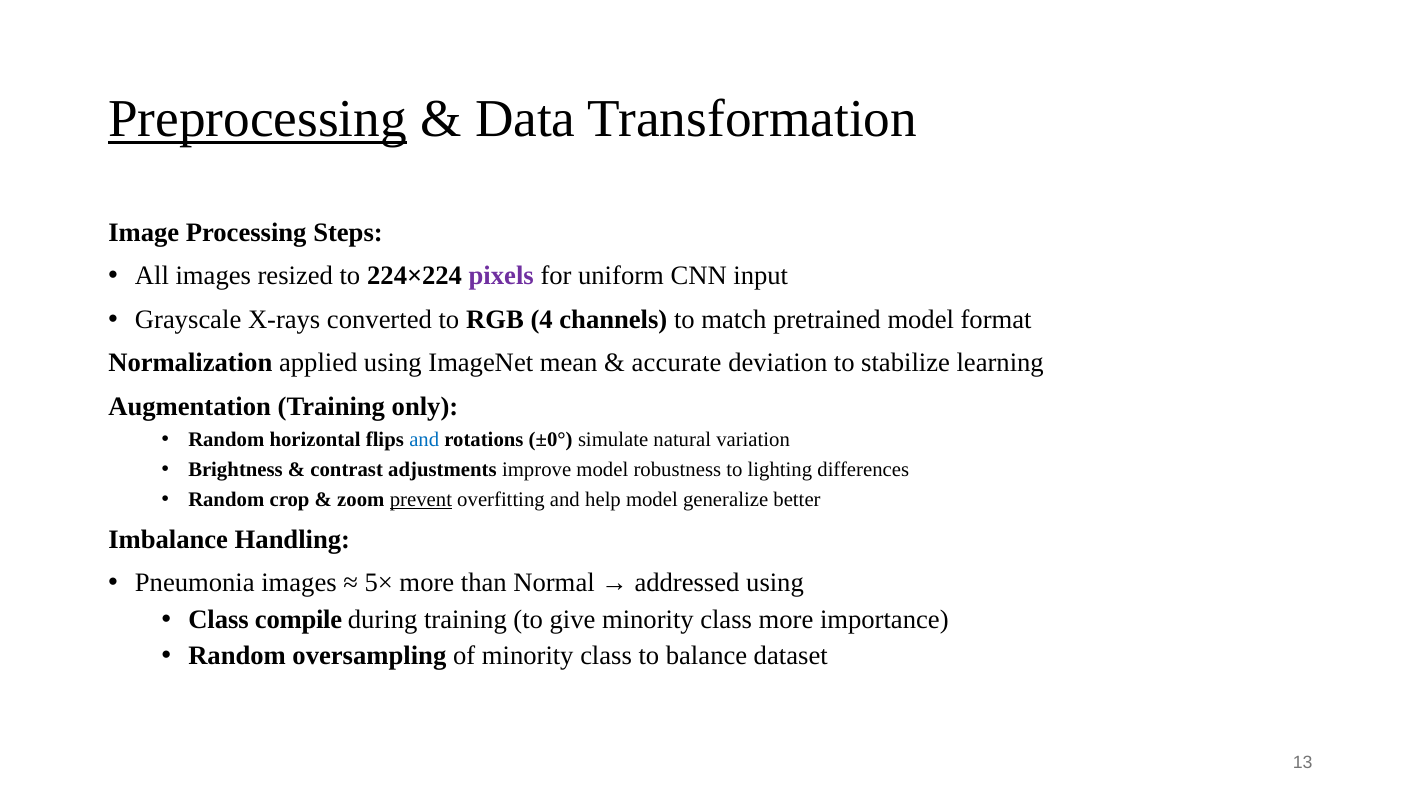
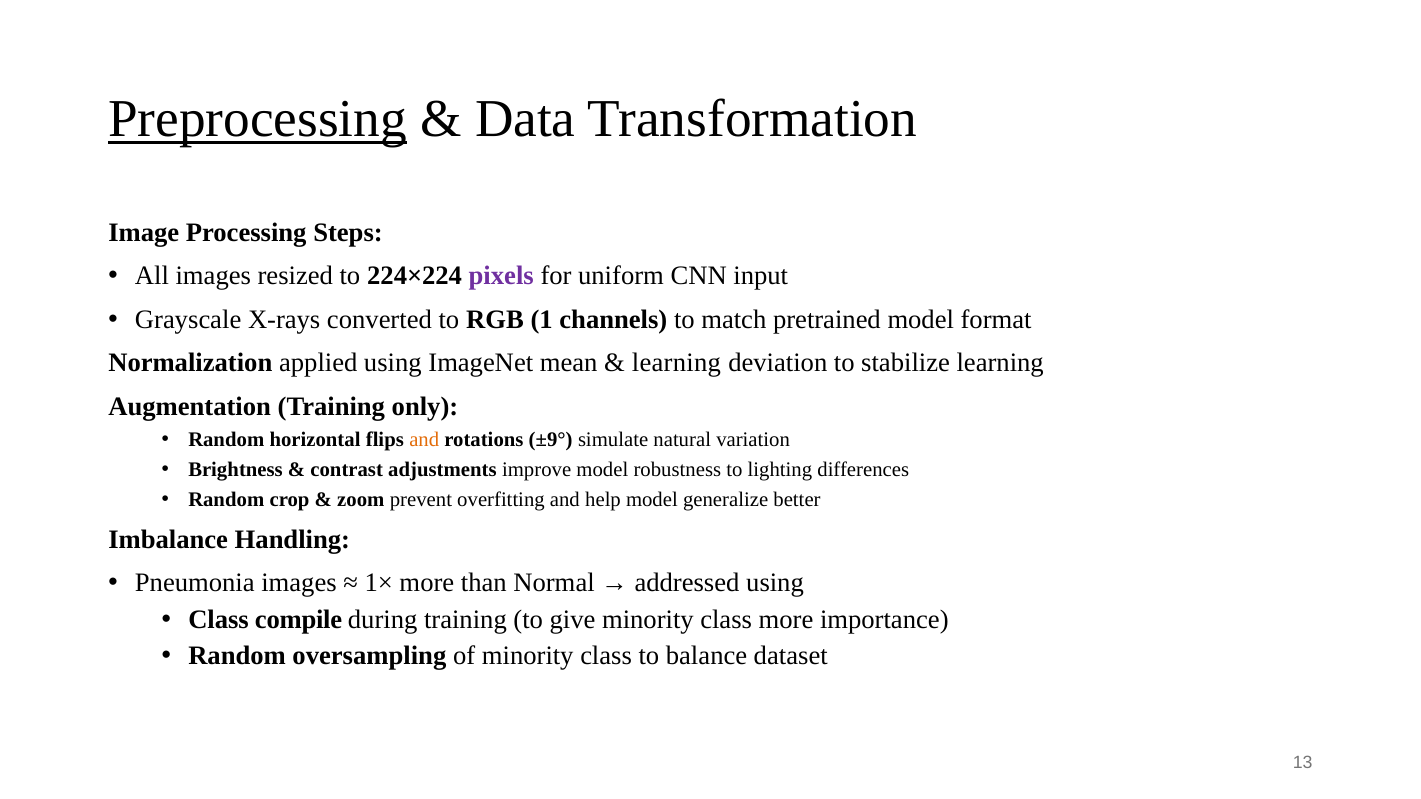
4: 4 -> 1
accurate at (676, 363): accurate -> learning
and at (424, 440) colour: blue -> orange
±0°: ±0° -> ±9°
prevent underline: present -> none
5×: 5× -> 1×
